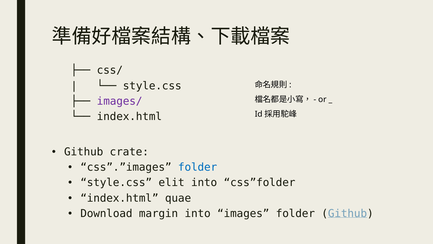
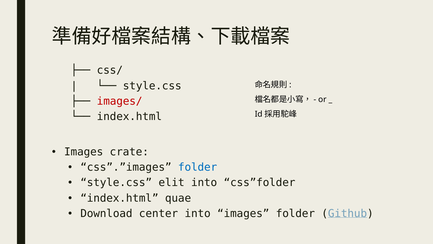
images/ colour: purple -> red
Github at (84, 152): Github -> Images
margin: margin -> center
